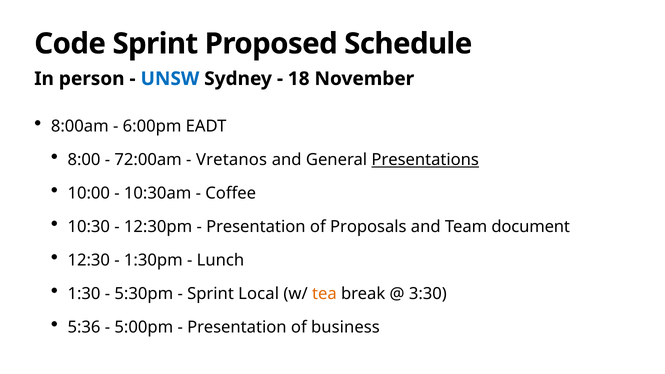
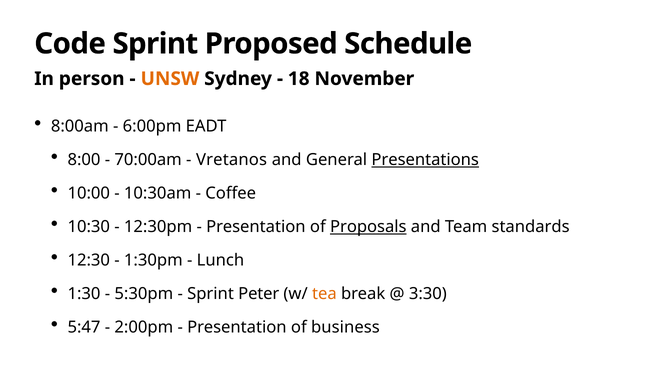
UNSW colour: blue -> orange
72:00am: 72:00am -> 70:00am
Proposals underline: none -> present
document: document -> standards
Local: Local -> Peter
5:36: 5:36 -> 5:47
5:00pm: 5:00pm -> 2:00pm
